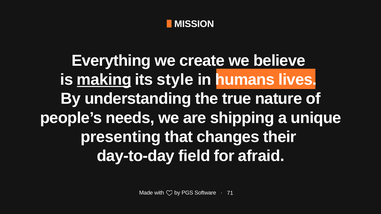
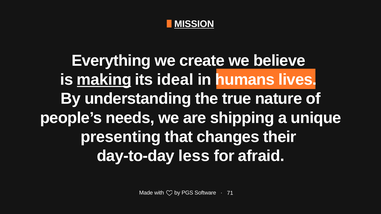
MISSION underline: none -> present
style: style -> ideal
field: field -> less
